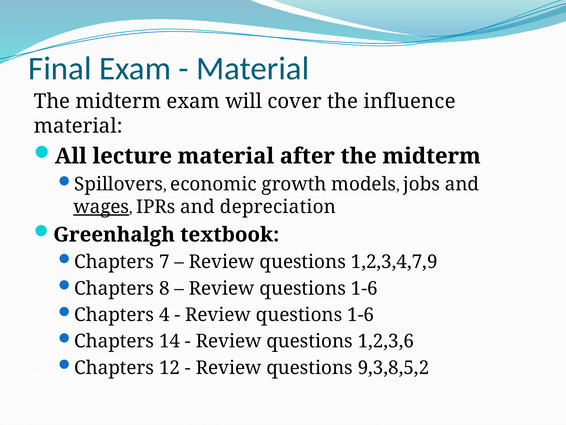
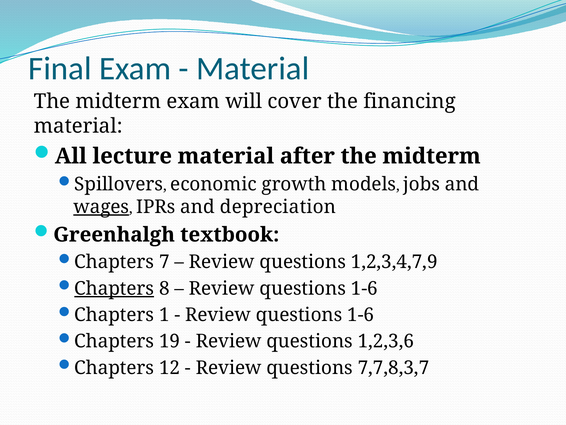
influence: influence -> financing
Chapters at (114, 288) underline: none -> present
4: 4 -> 1
14: 14 -> 19
9,3,8,5,2: 9,3,8,5,2 -> 7,7,8,3,7
